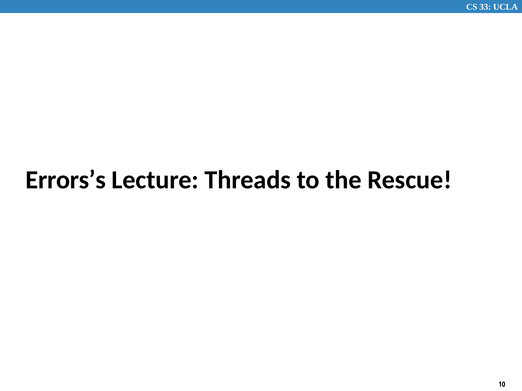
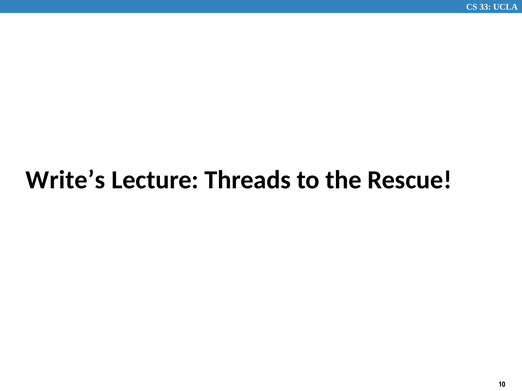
Errors’s: Errors’s -> Write’s
